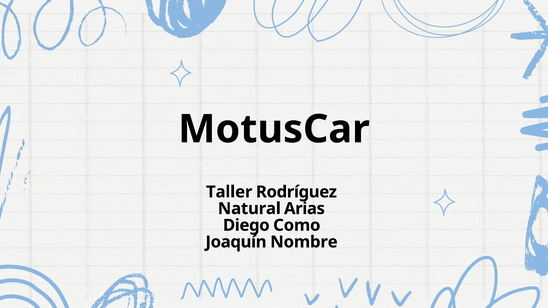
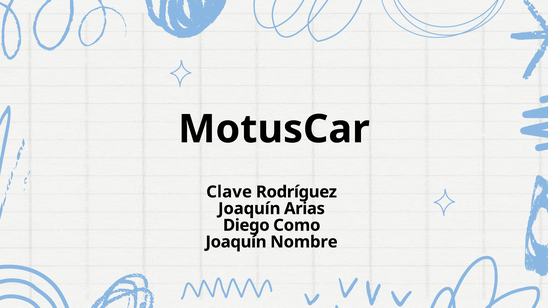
Taller: Taller -> Clave
Natural at (249, 209): Natural -> Joaquín
